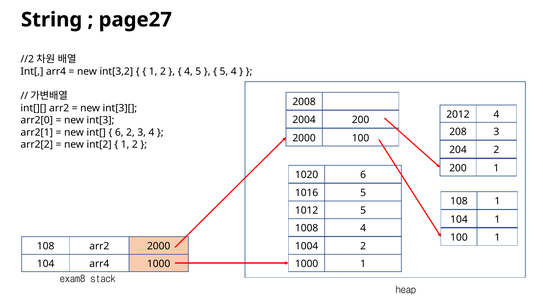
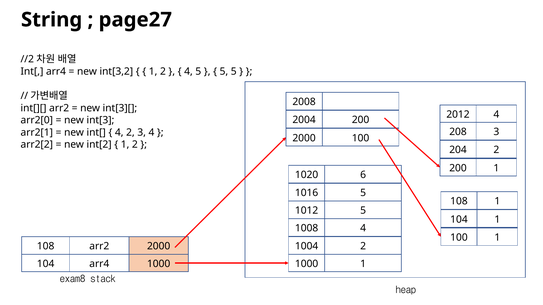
5 4: 4 -> 5
6 at (119, 133): 6 -> 4
